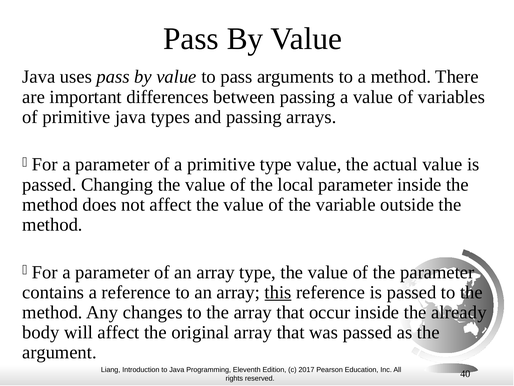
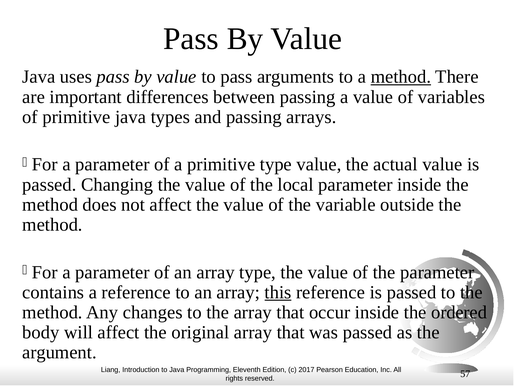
method at (401, 77) underline: none -> present
already: already -> ordered
40: 40 -> 57
